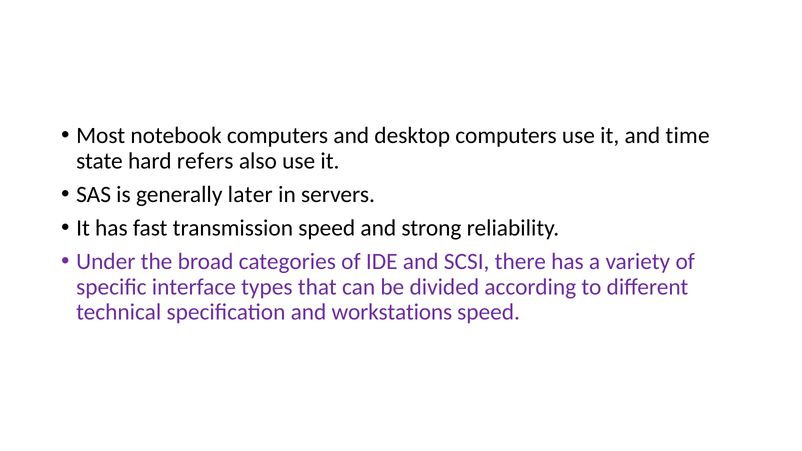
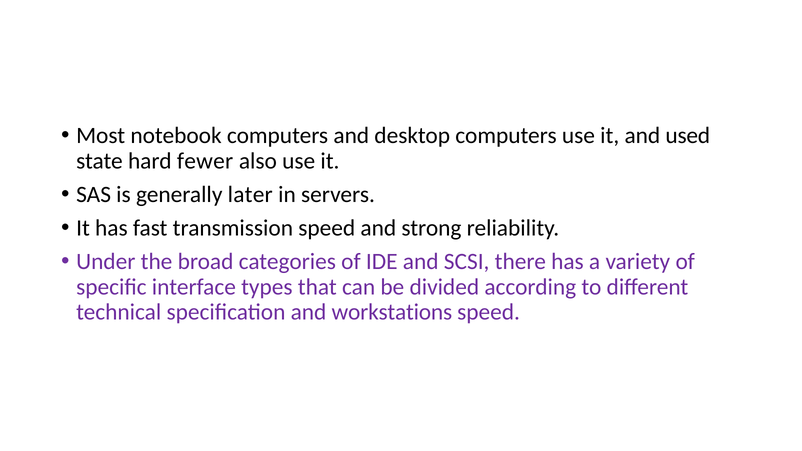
time: time -> used
refers: refers -> fewer
